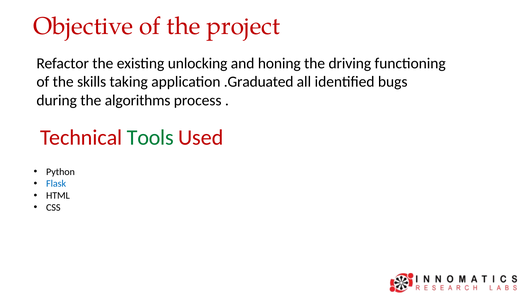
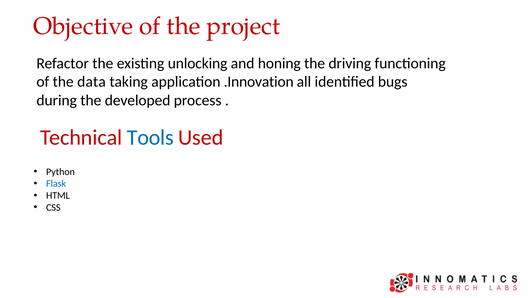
skills: skills -> data
.Graduated: .Graduated -> .Innovation
algorithms: algorithms -> developed
Tools colour: green -> blue
